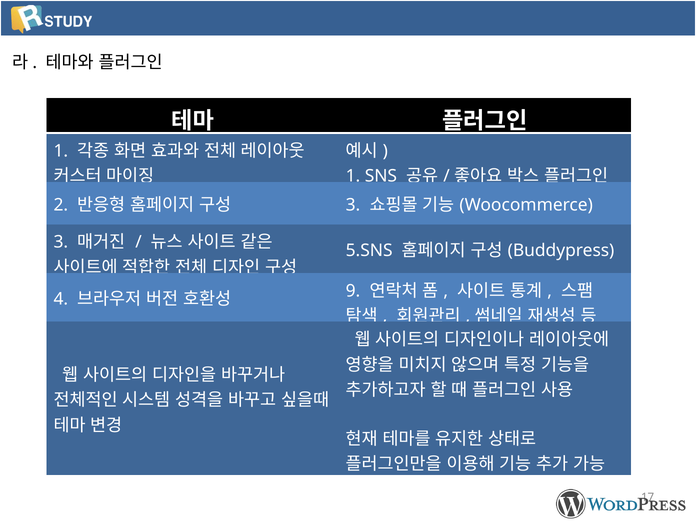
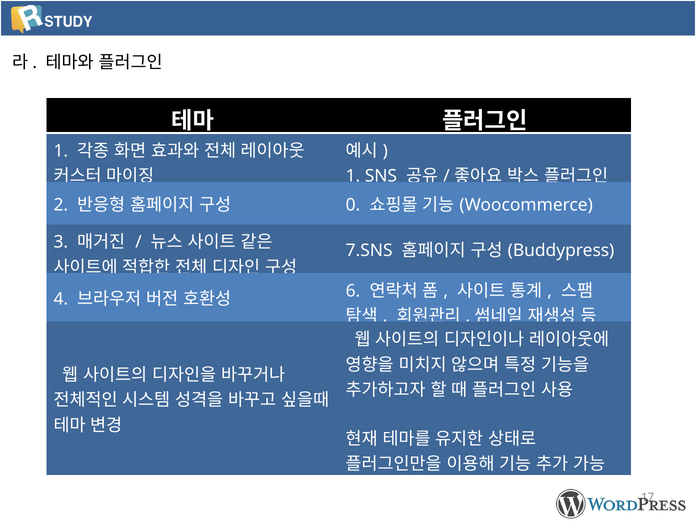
3 at (353, 205): 3 -> 0
5.SNS: 5.SNS -> 7.SNS
9: 9 -> 6
